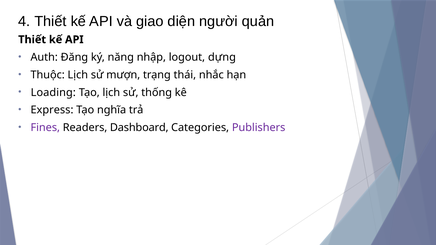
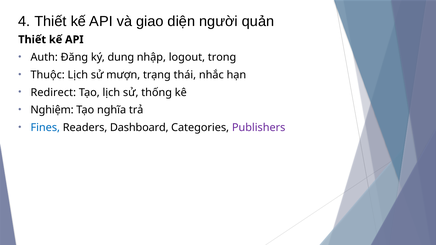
năng: năng -> dung
dựng: dựng -> trong
Loading: Loading -> Redirect
Express: Express -> Nghiệm
Fines colour: purple -> blue
